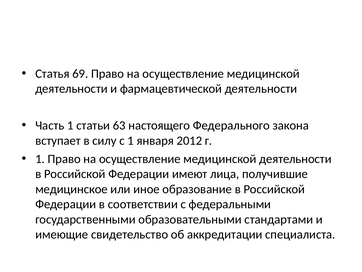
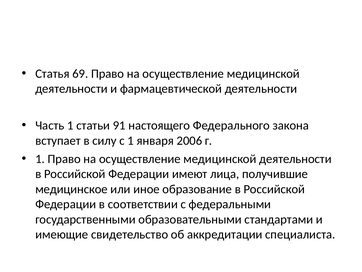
63: 63 -> 91
2012: 2012 -> 2006
